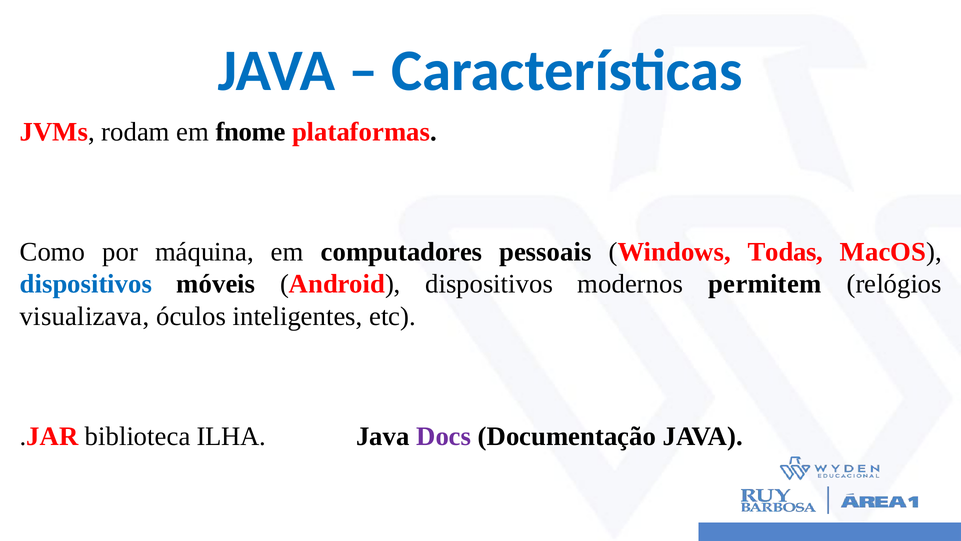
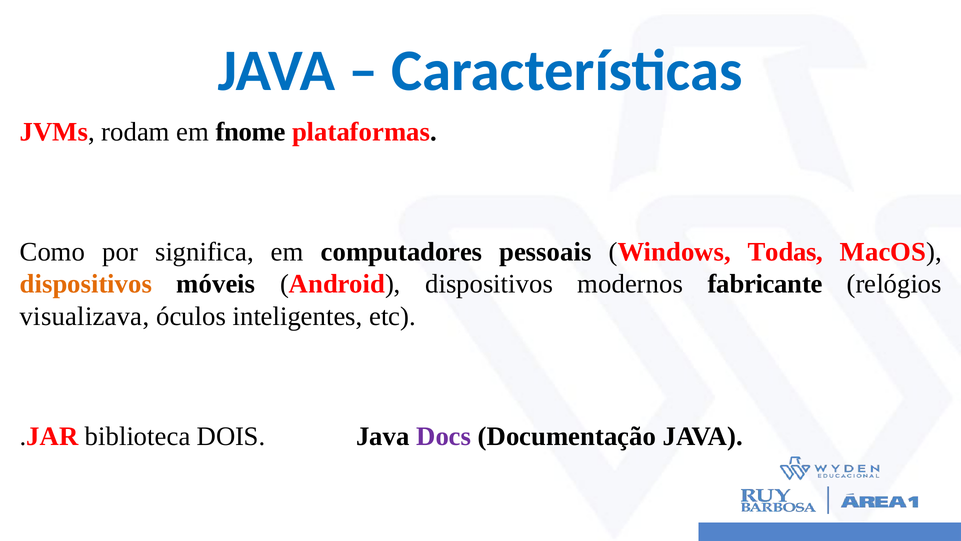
máquina: máquina -> significa
dispositivos at (86, 284) colour: blue -> orange
permitem: permitem -> fabricante
ILHA: ILHA -> DOIS
